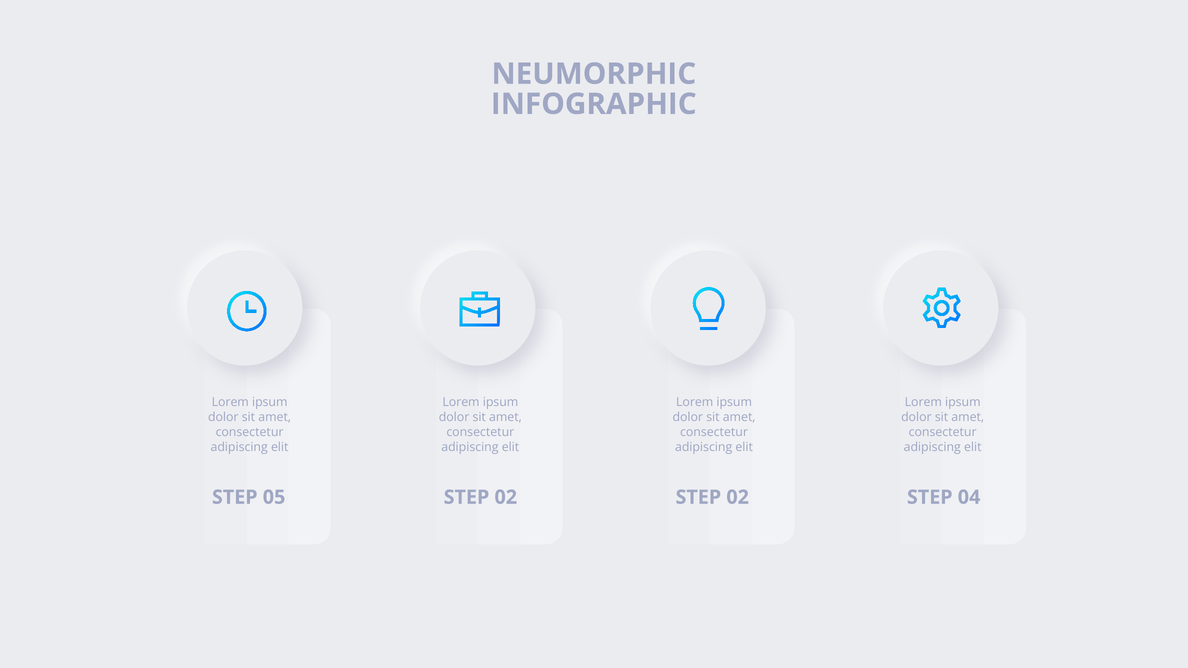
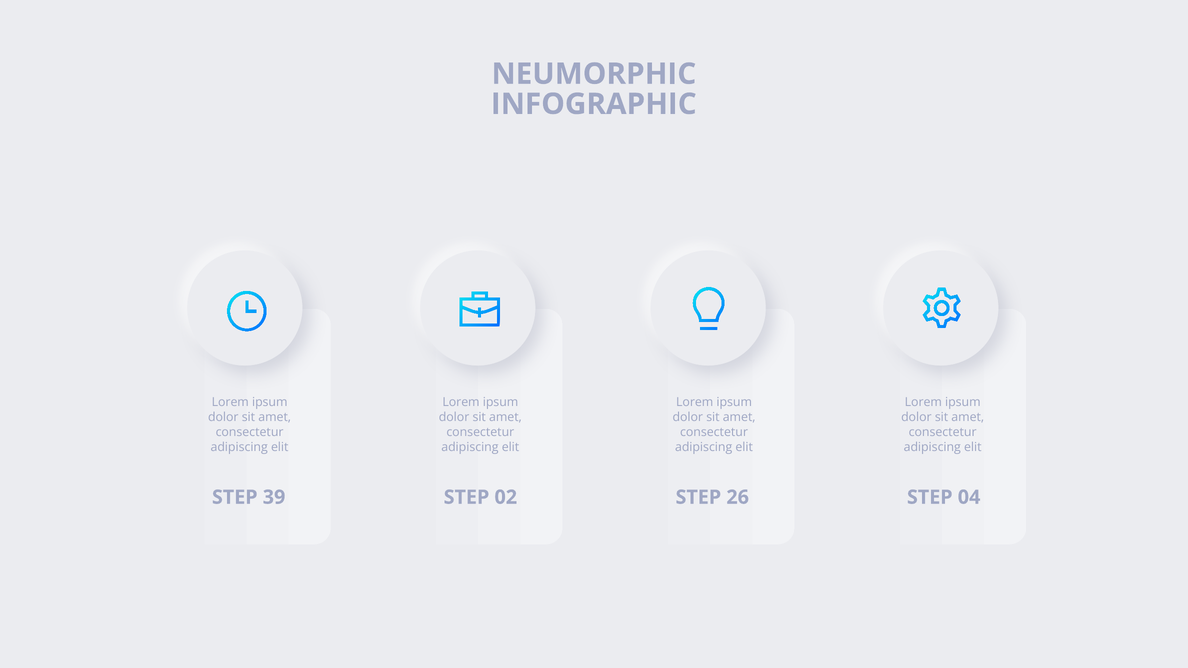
05: 05 -> 39
02 STEP 02: 02 -> 26
